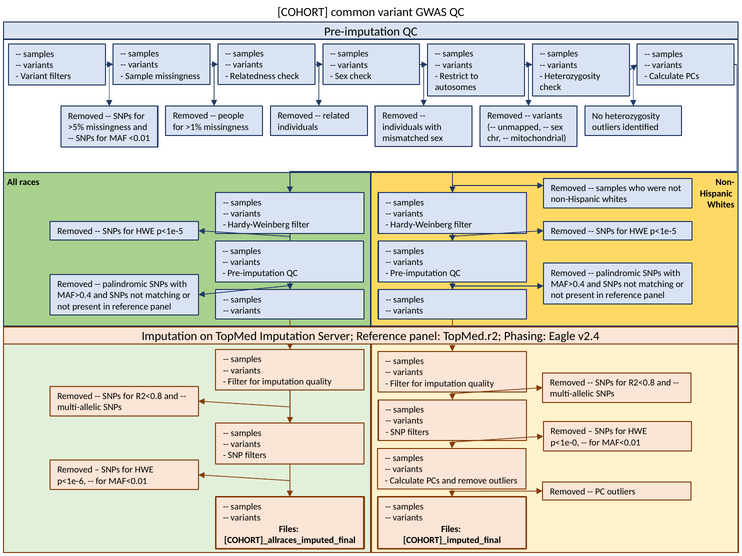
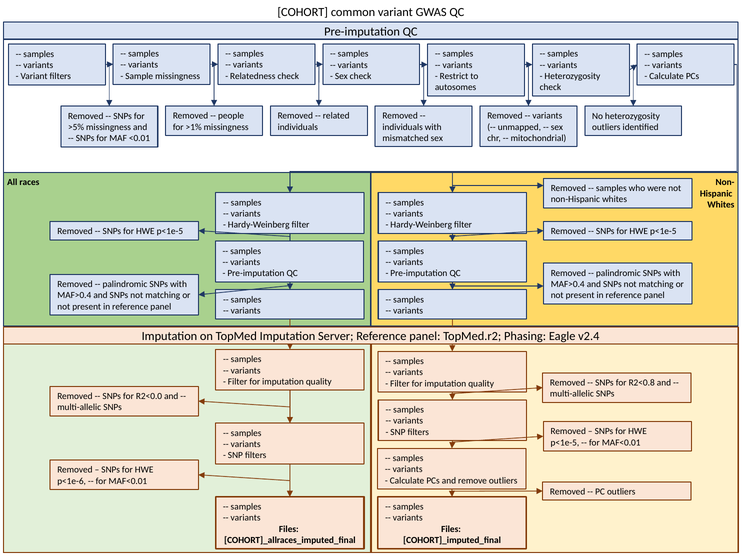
R2<0.8 at (149, 397): R2<0.8 -> R2<0.0
p<1e-0 at (565, 443): p<1e-0 -> p<1e-5
